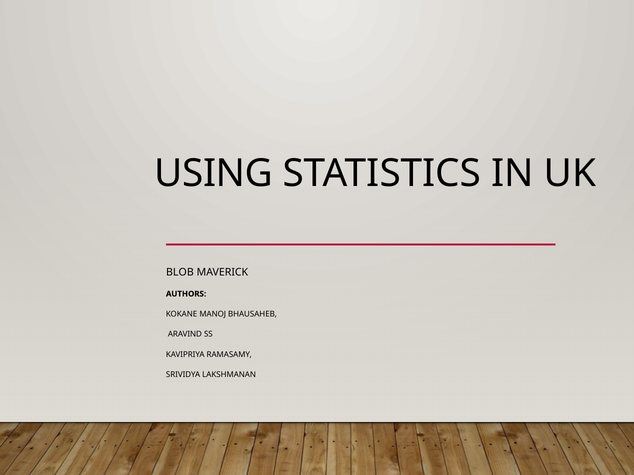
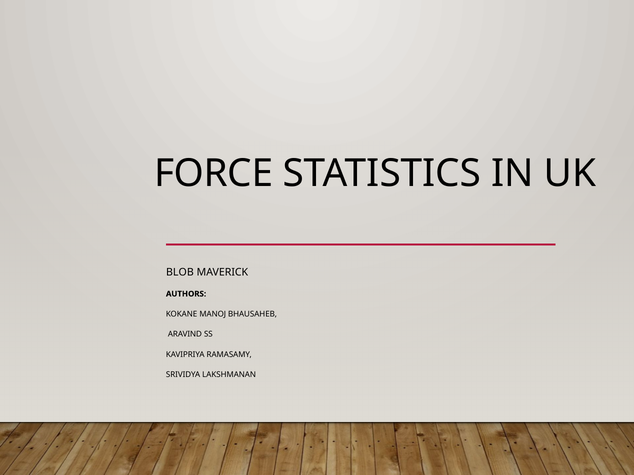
USING: USING -> FORCE
